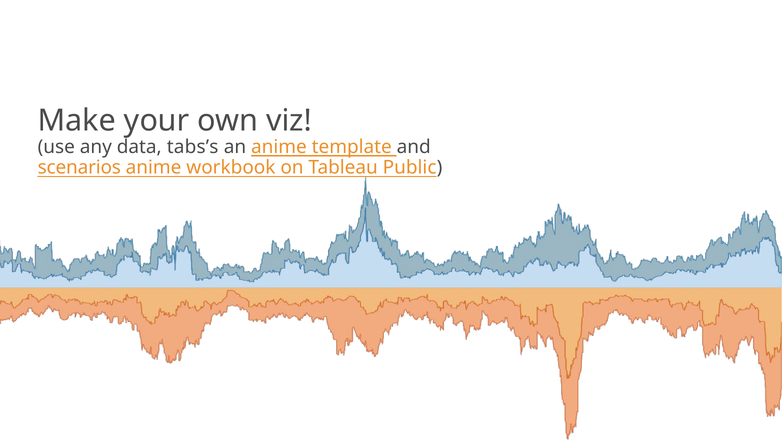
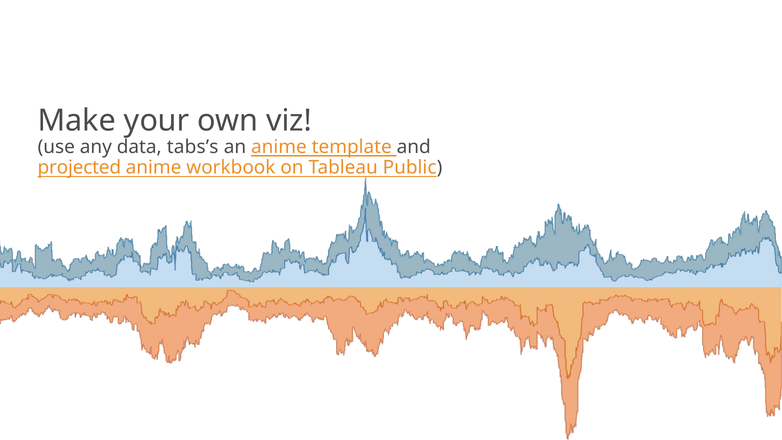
scenarios: scenarios -> projected
